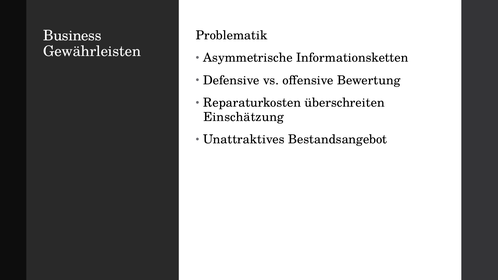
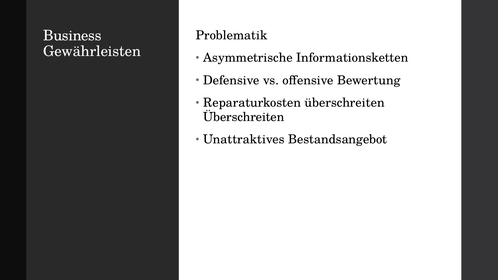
Einschätzung at (244, 117): Einschätzung -> Überschreiten
